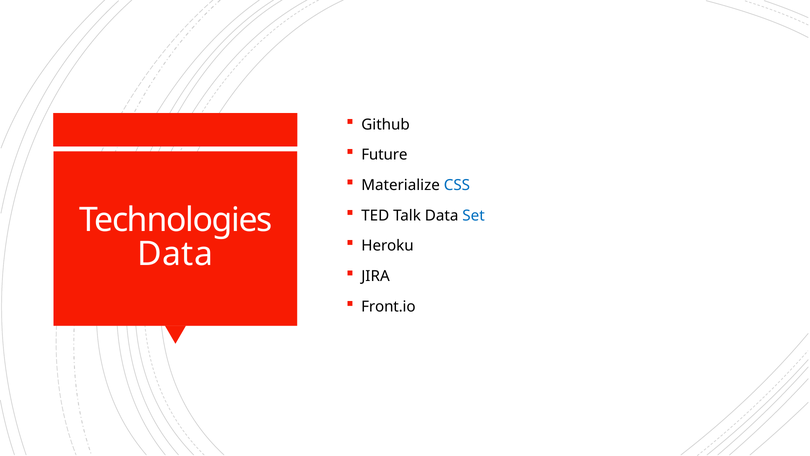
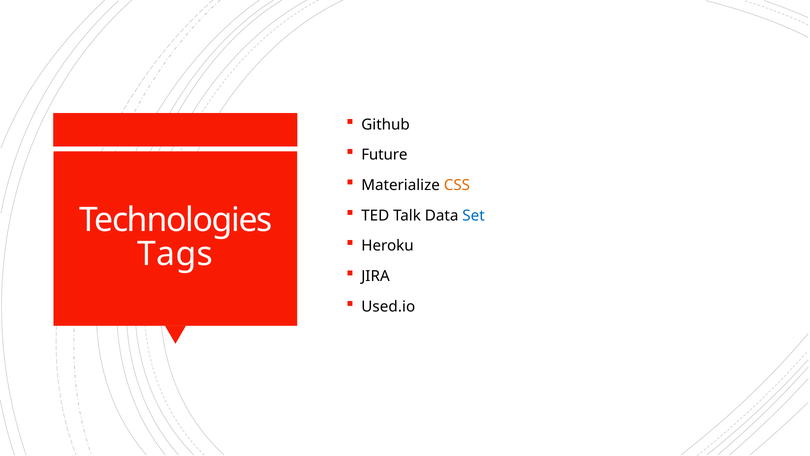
CSS colour: blue -> orange
Data at (175, 254): Data -> Tags
Front.io: Front.io -> Used.io
